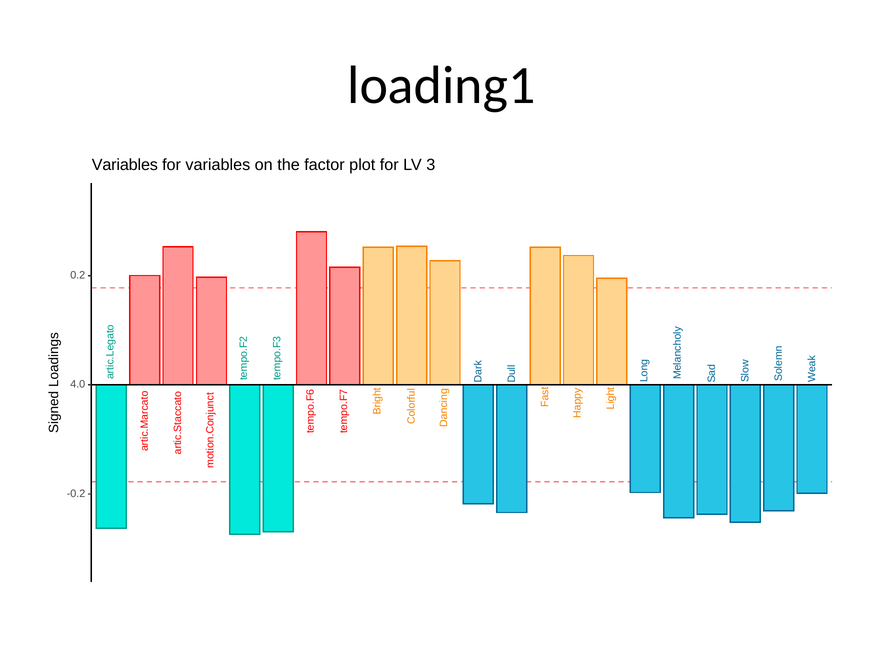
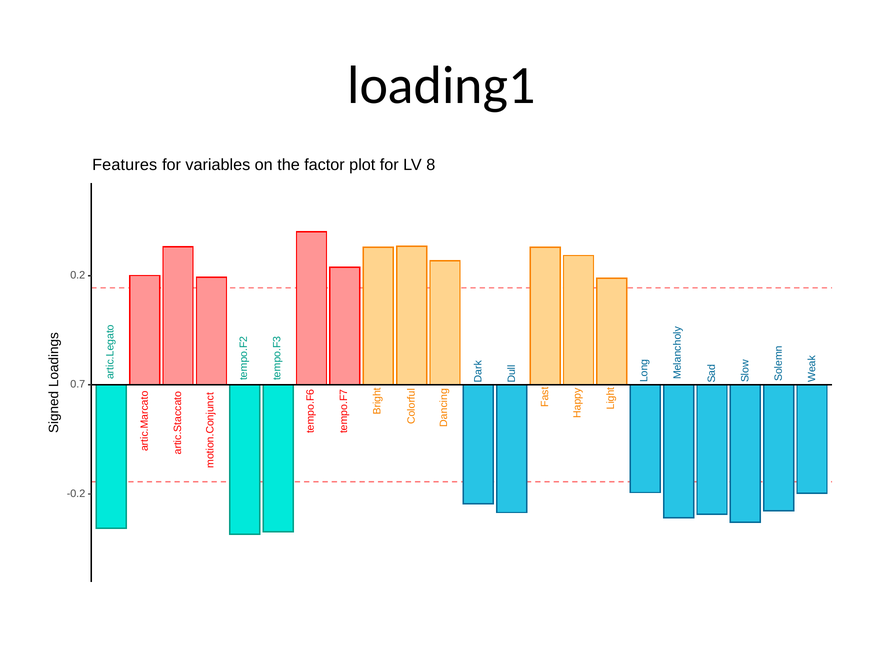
Variables at (125, 165): Variables -> Features
LV 3: 3 -> 8
4.0: 4.0 -> 0.7
